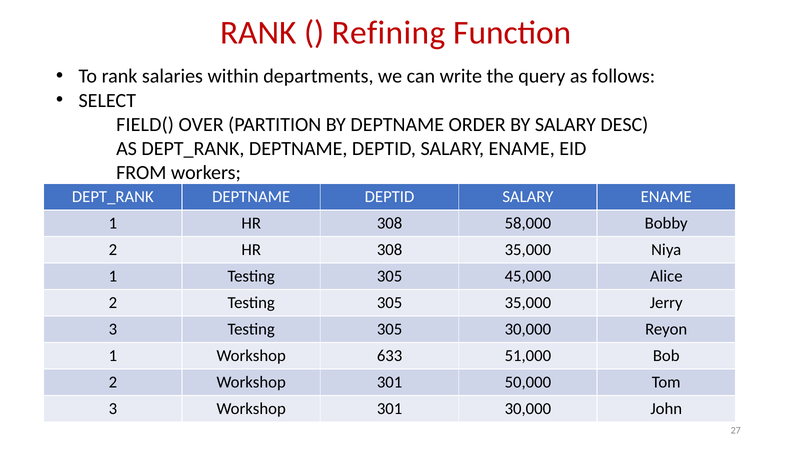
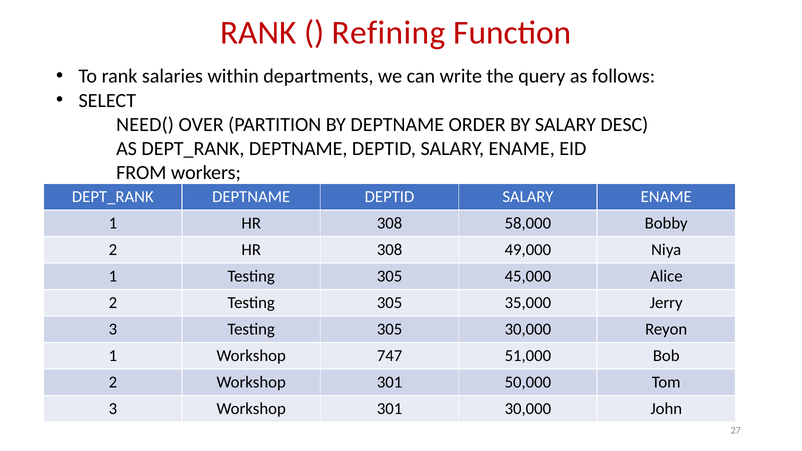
FIELD(: FIELD( -> NEED(
308 35,000: 35,000 -> 49,000
633: 633 -> 747
